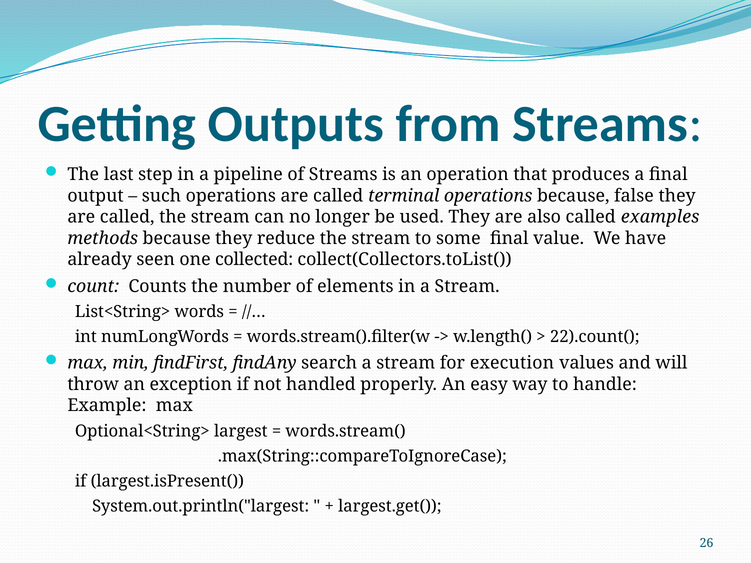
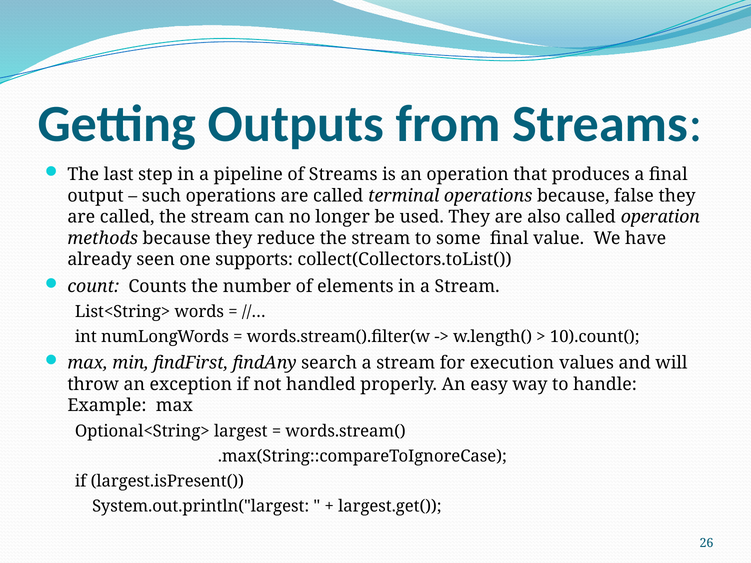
called examples: examples -> operation
collected: collected -> supports
22).count(: 22).count( -> 10).count(
